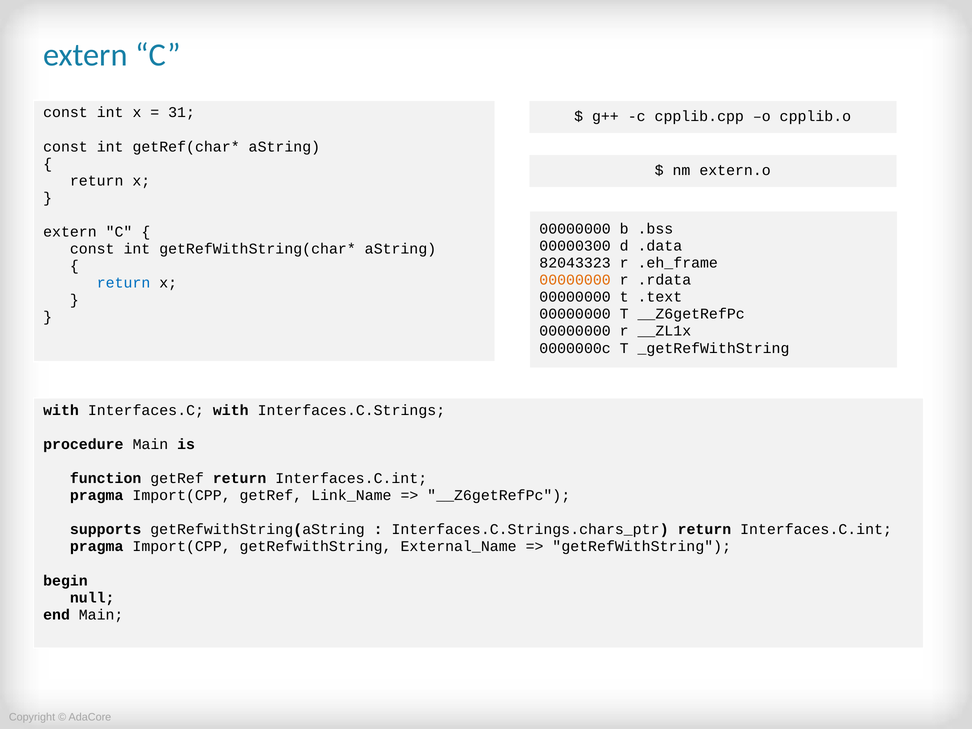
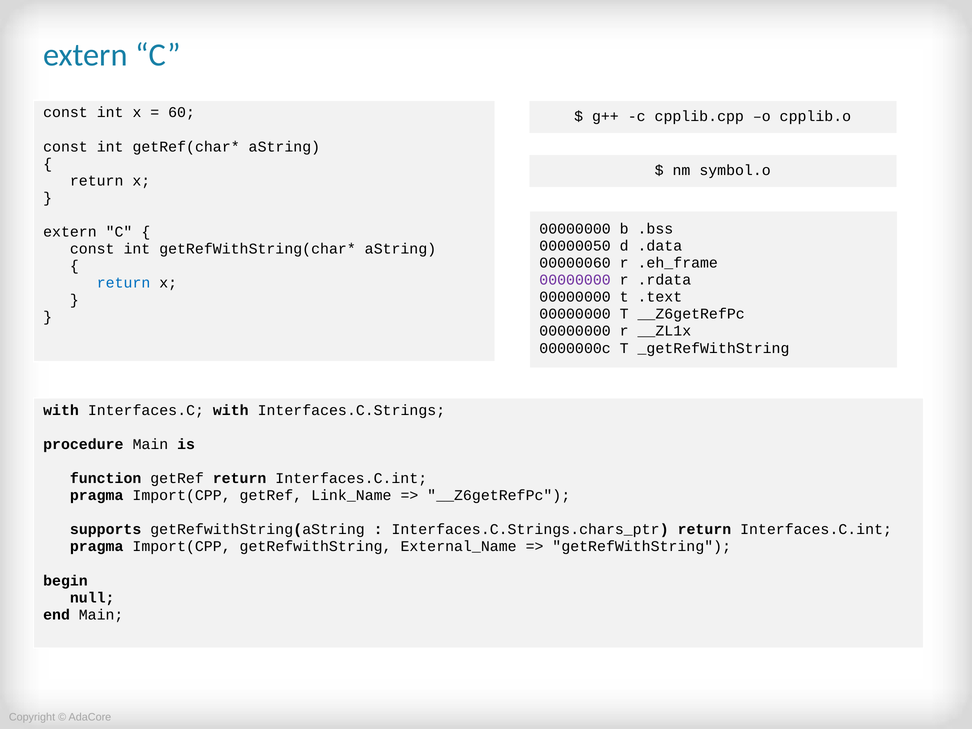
31: 31 -> 60
extern.o: extern.o -> symbol.o
00000300: 00000300 -> 00000050
82043323: 82043323 -> 00000060
00000000 at (575, 280) colour: orange -> purple
